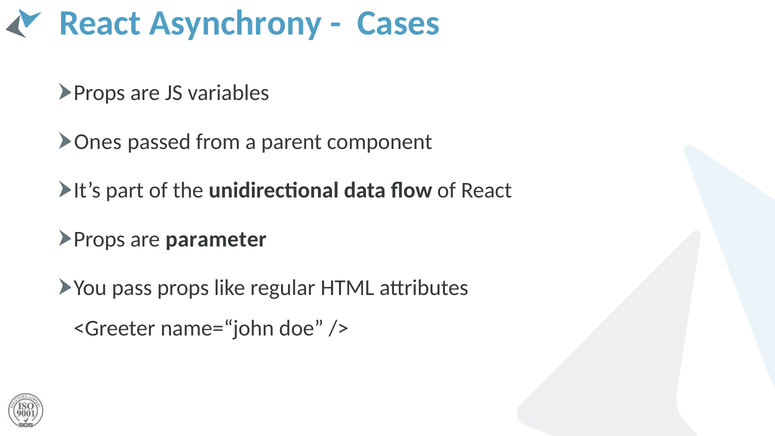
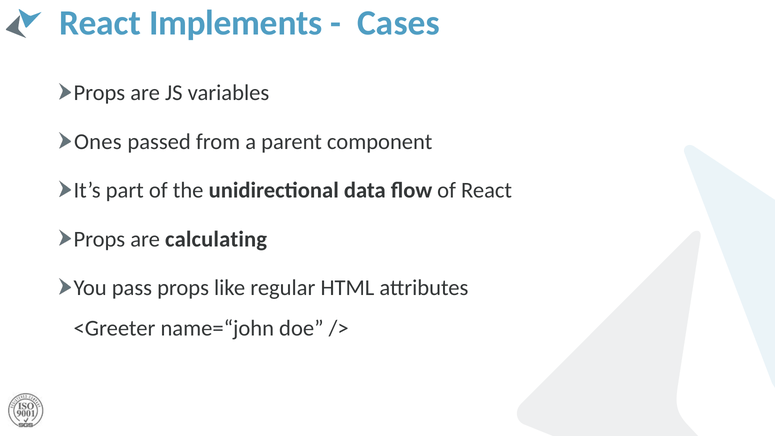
Asynchrony: Asynchrony -> Implements
parameter: parameter -> calculating
